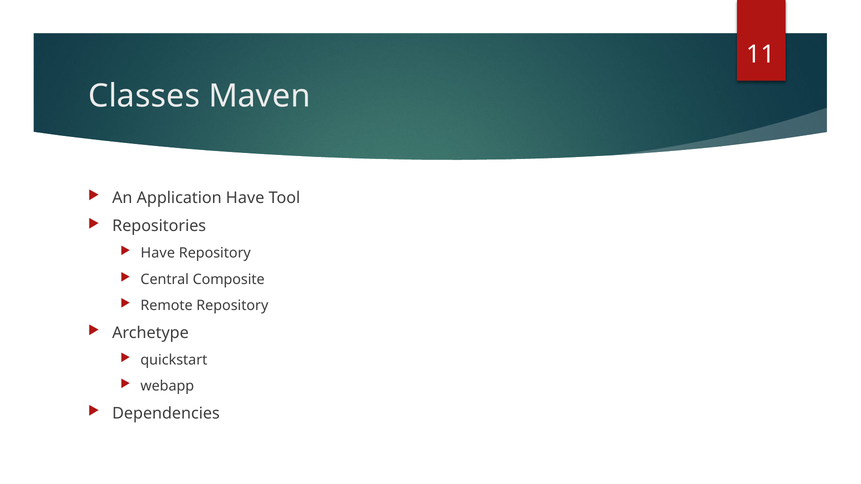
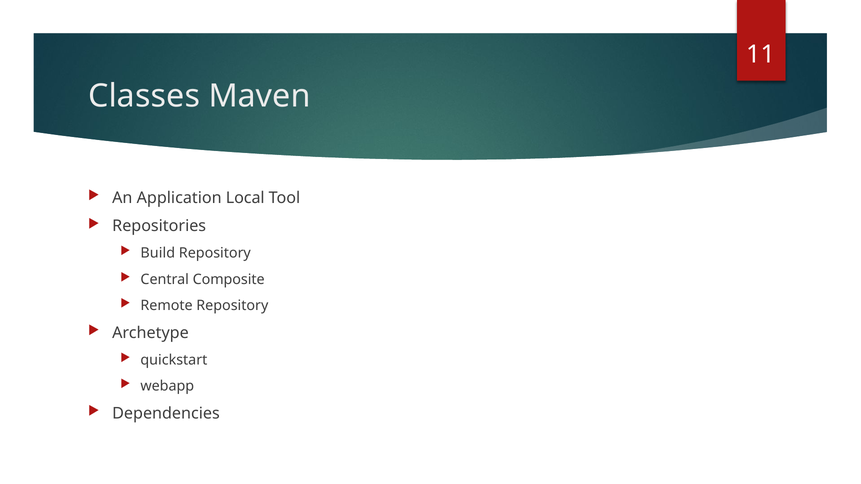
Application Have: Have -> Local
Have at (158, 253): Have -> Build
